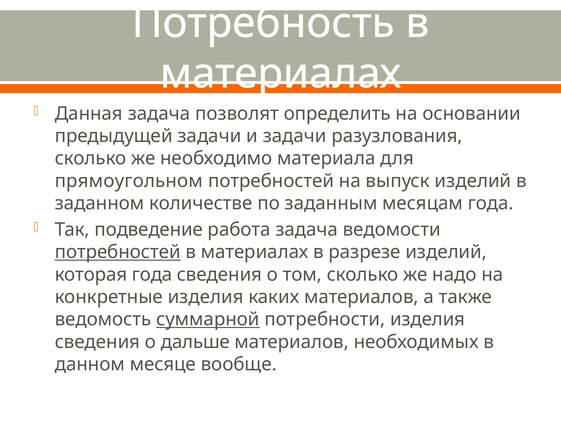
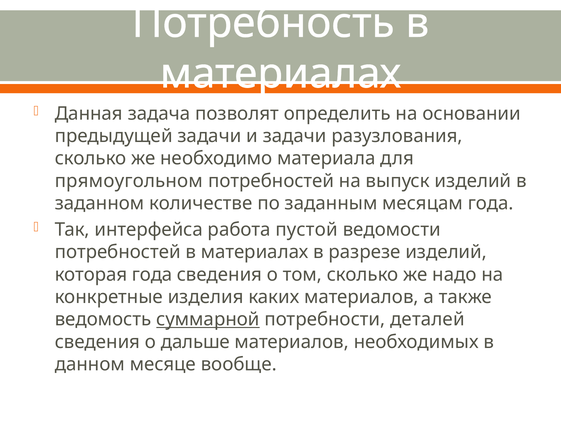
подведение: подведение -> интерфейса
работа задача: задача -> пустой
потребностей at (118, 252) underline: present -> none
потребности изделия: изделия -> деталей
